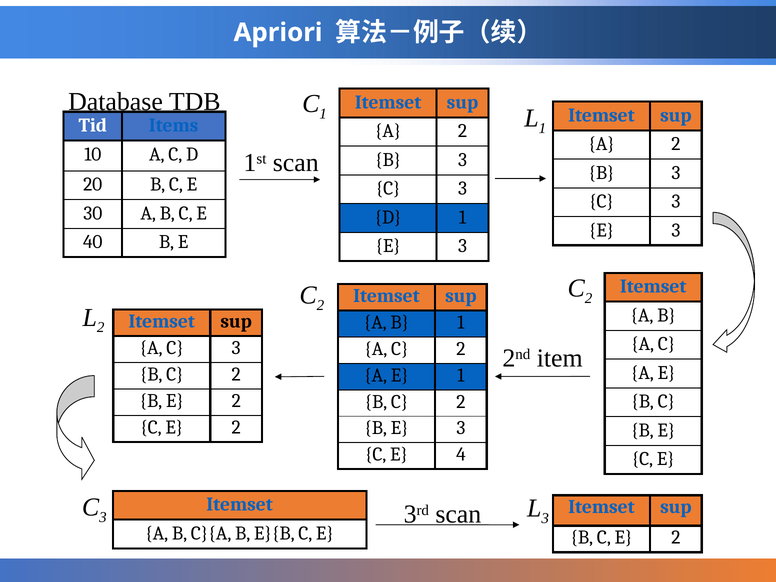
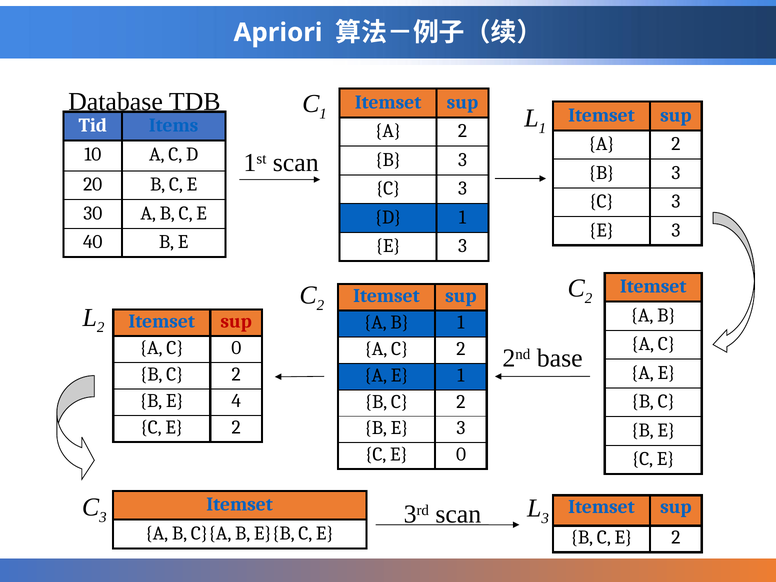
sup at (236, 322) colour: black -> red
A C 3: 3 -> 0
item: item -> base
B E 2: 2 -> 4
E 4: 4 -> 0
